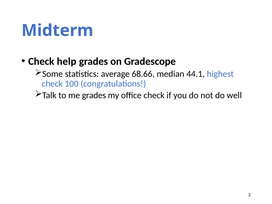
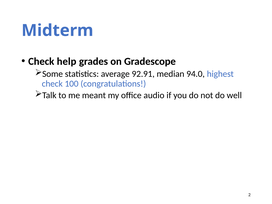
68.66: 68.66 -> 92.91
44.1: 44.1 -> 94.0
me grades: grades -> meant
office check: check -> audio
